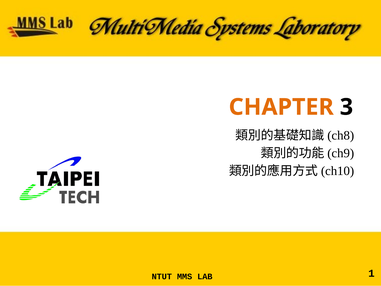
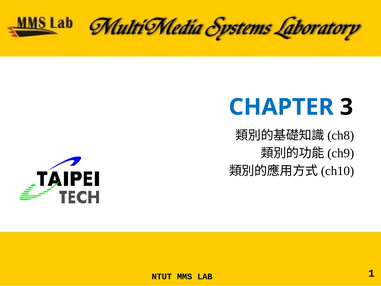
CHAPTER colour: orange -> blue
